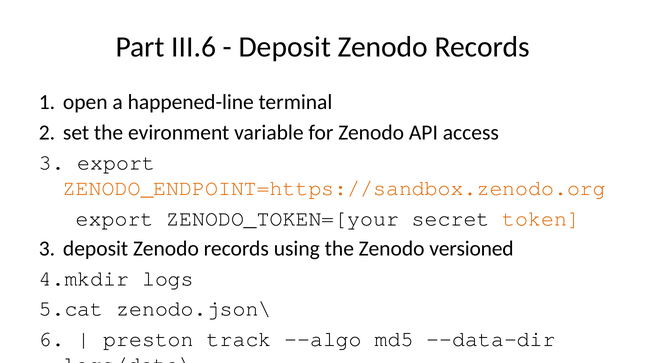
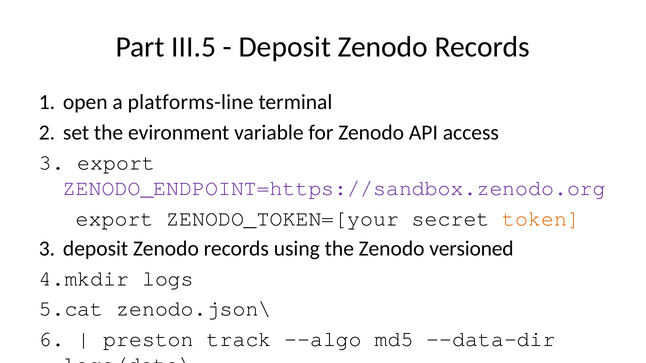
III.6: III.6 -> III.5
happened-line: happened-line -> platforms-line
ZENODO_ENDPOINT=https://sandbox.zenodo.org colour: orange -> purple
